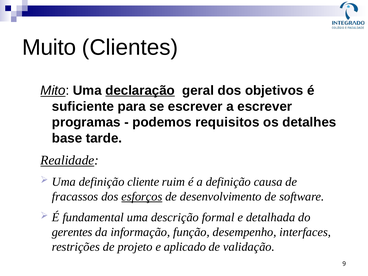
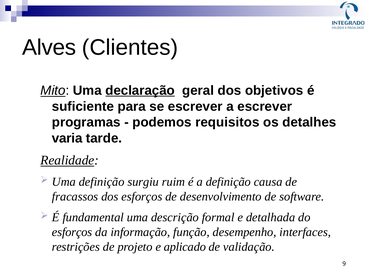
Muito: Muito -> Alves
base: base -> varia
cliente: cliente -> surgiu
esforços at (142, 196) underline: present -> none
gerentes at (72, 232): gerentes -> esforços
